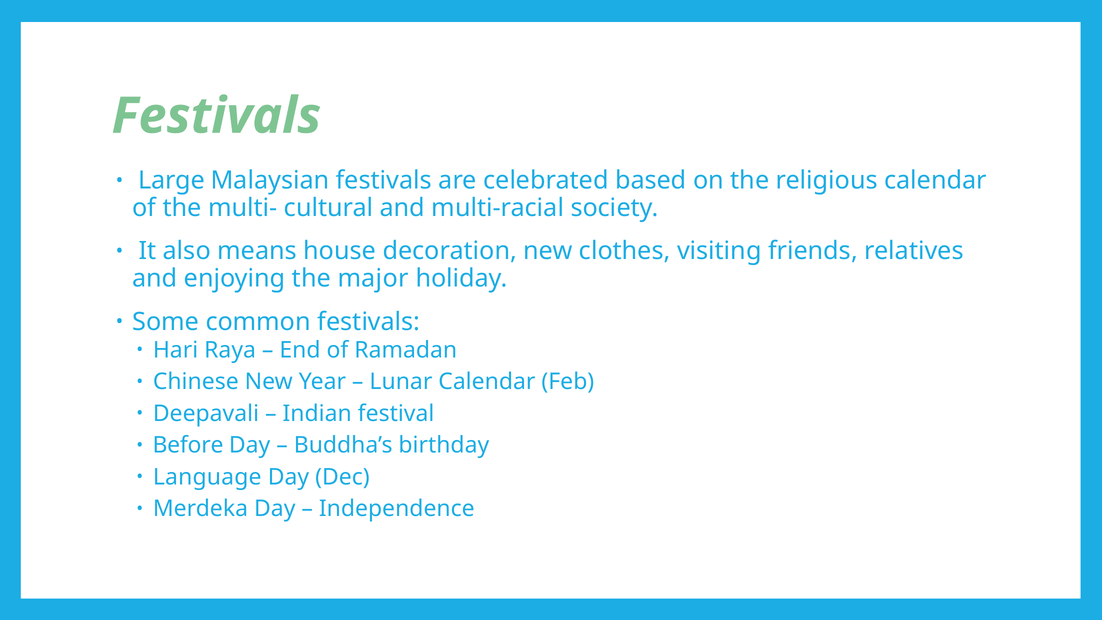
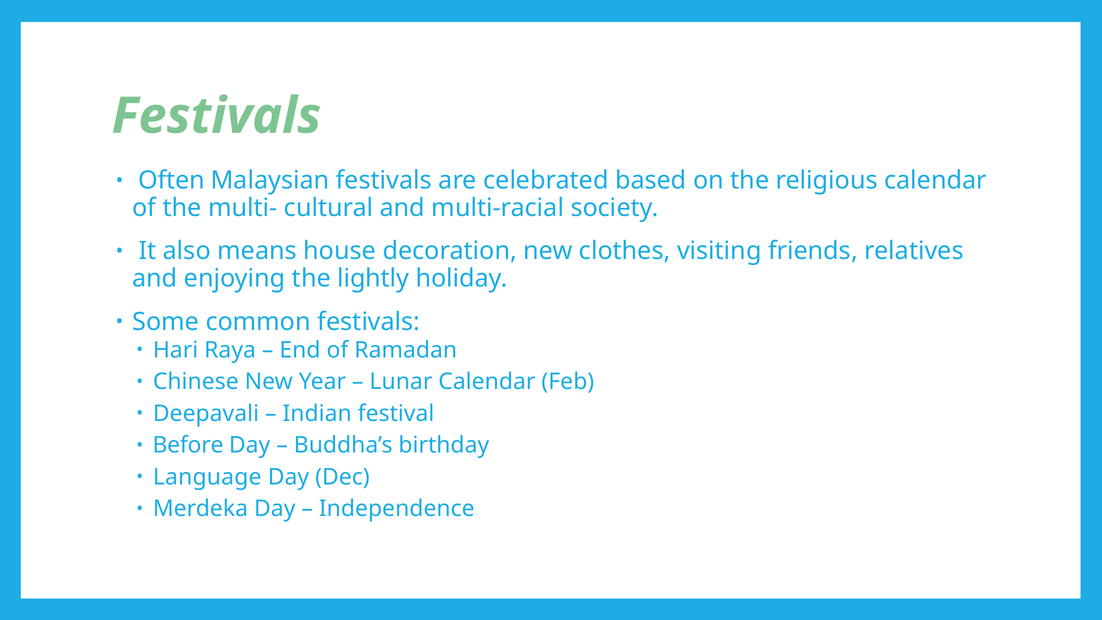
Large: Large -> Often
major: major -> lightly
